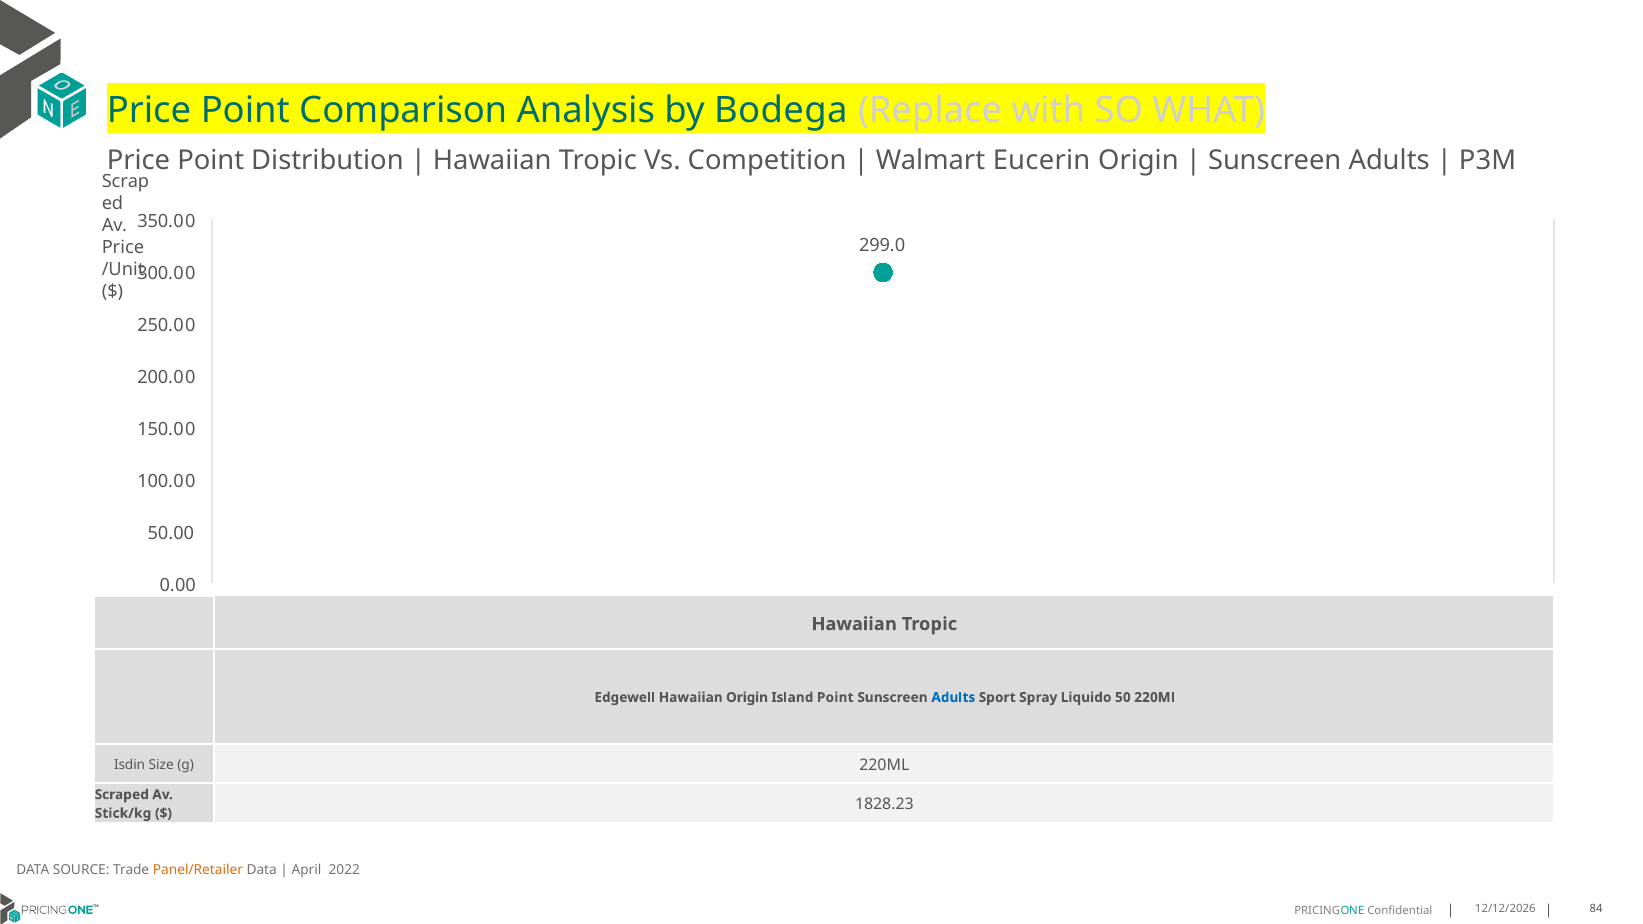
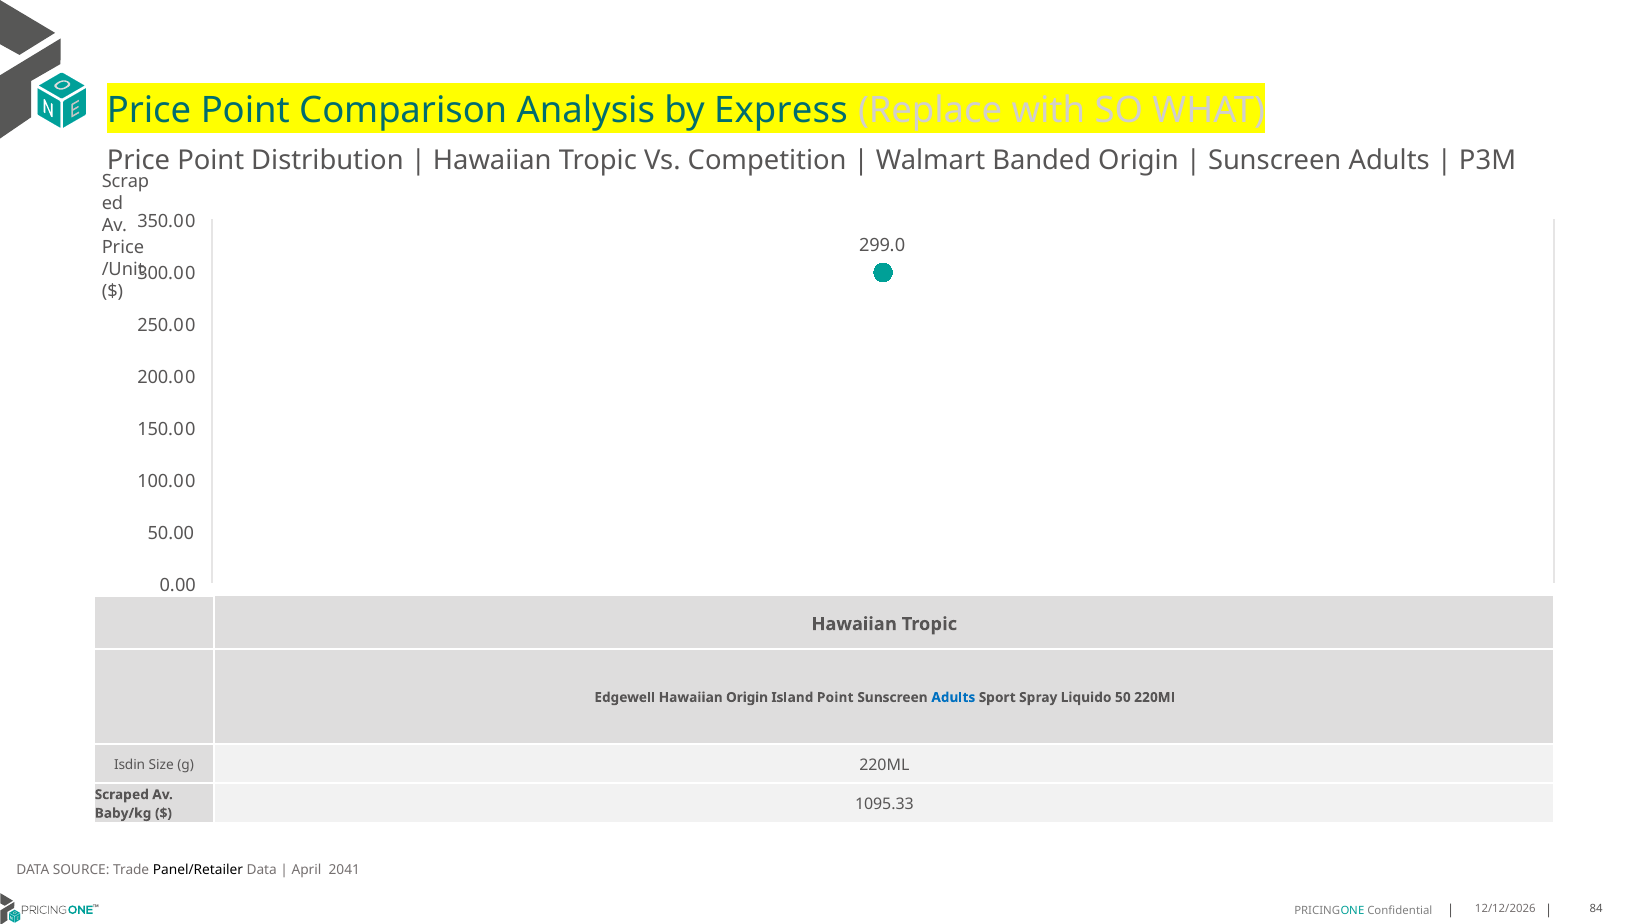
Bodega: Bodega -> Express
Eucerin: Eucerin -> Banded
1828.23: 1828.23 -> 1095.33
Stick/kg: Stick/kg -> Baby/kg
Panel/Retailer colour: orange -> black
2022: 2022 -> 2041
